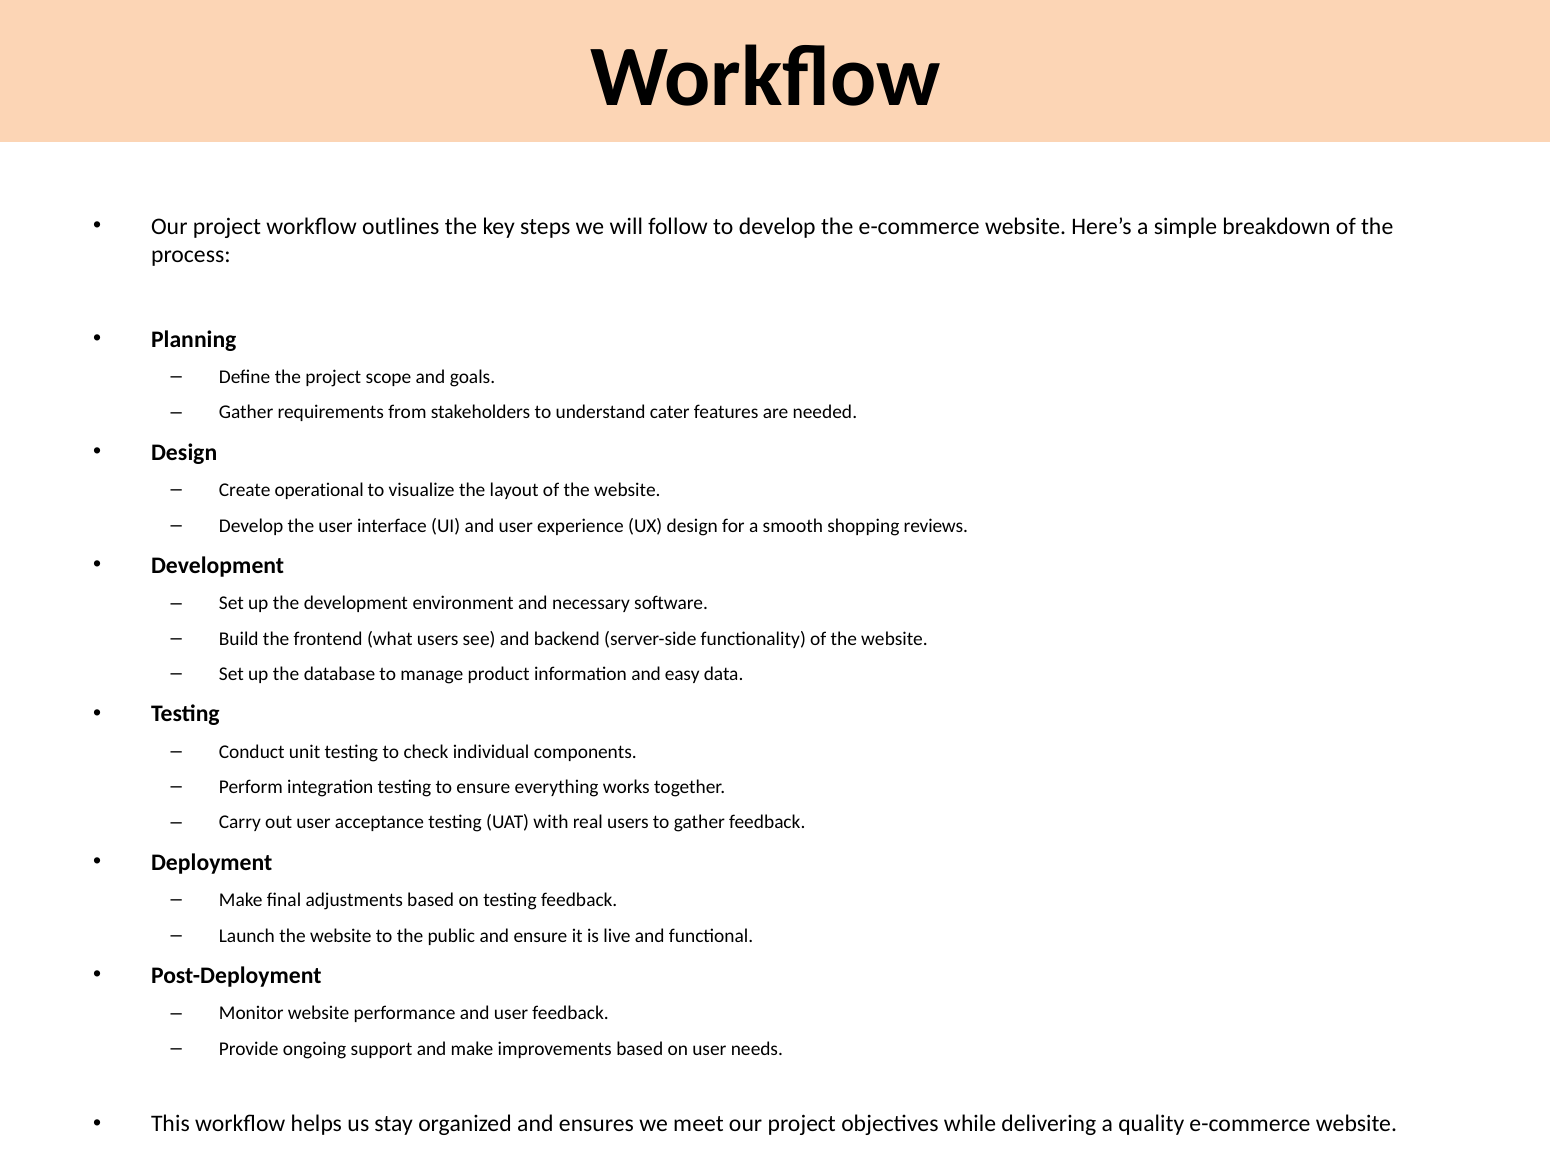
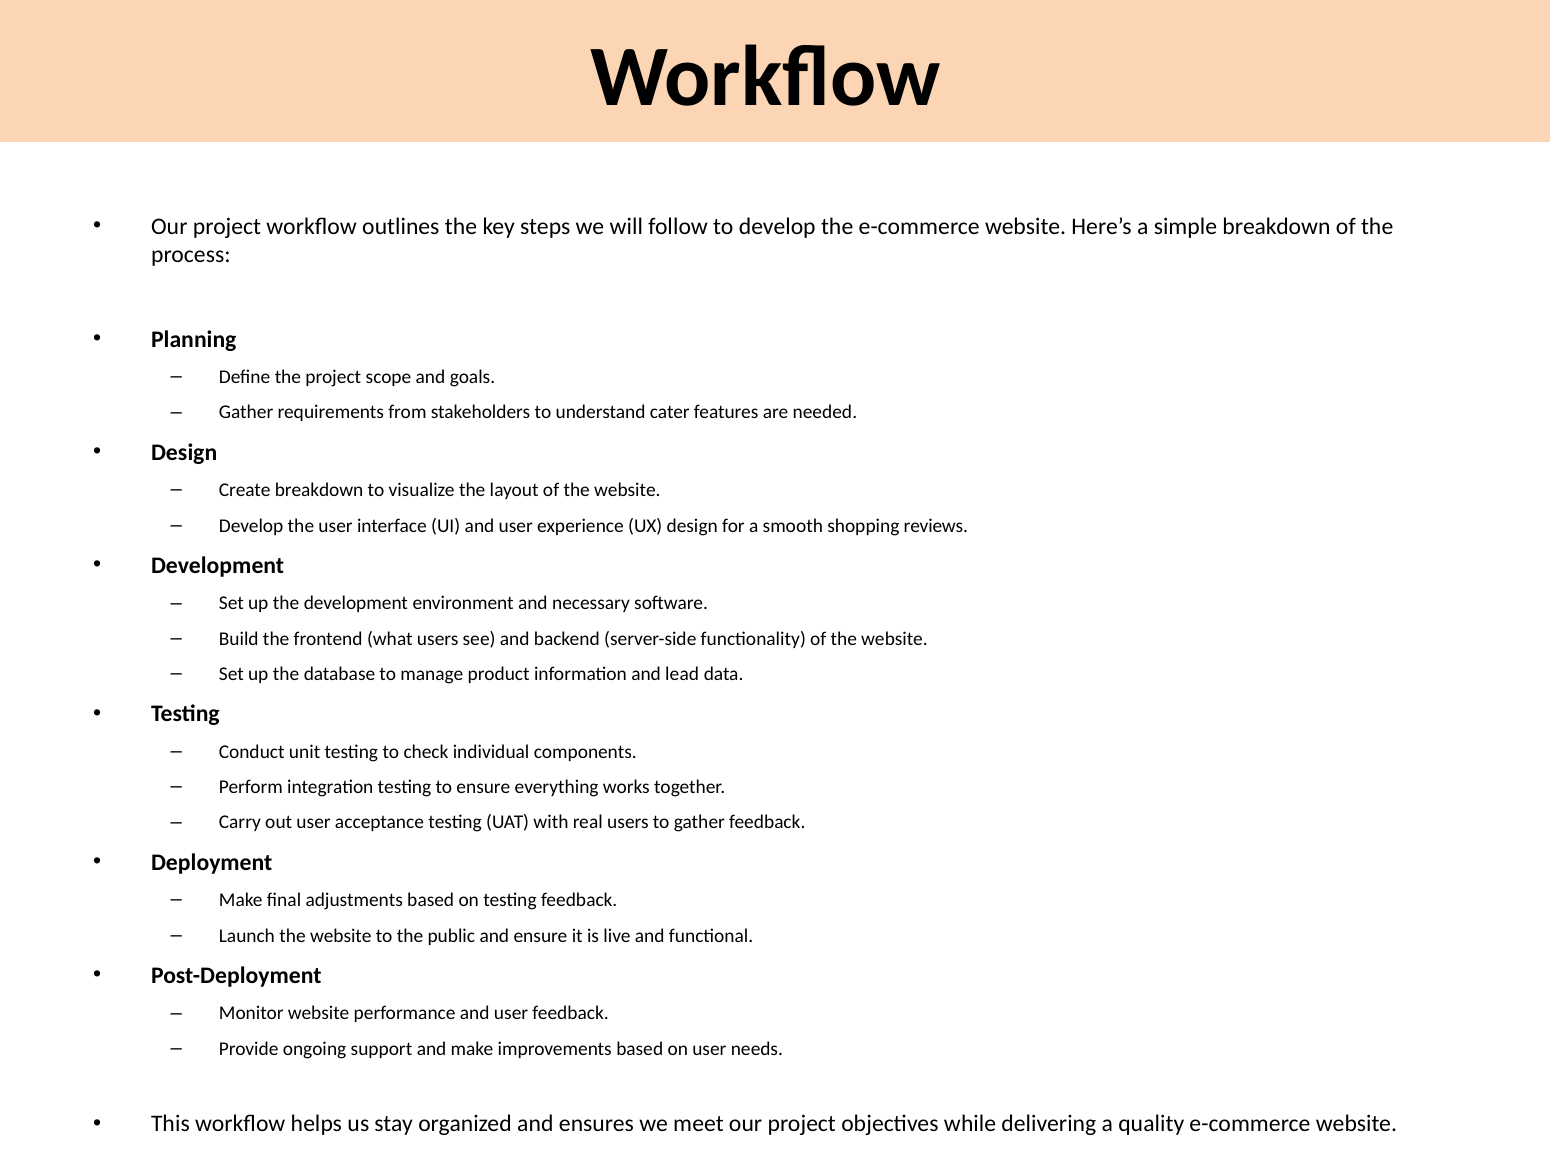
Create operational: operational -> breakdown
easy: easy -> lead
